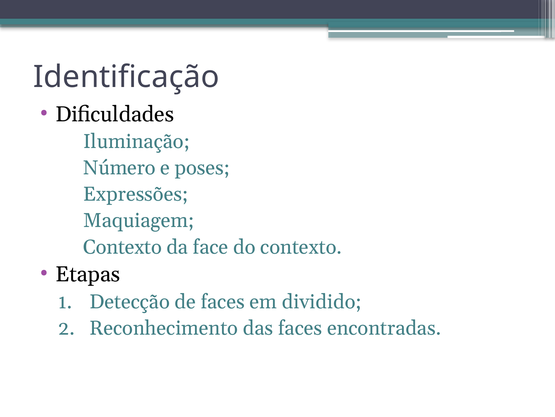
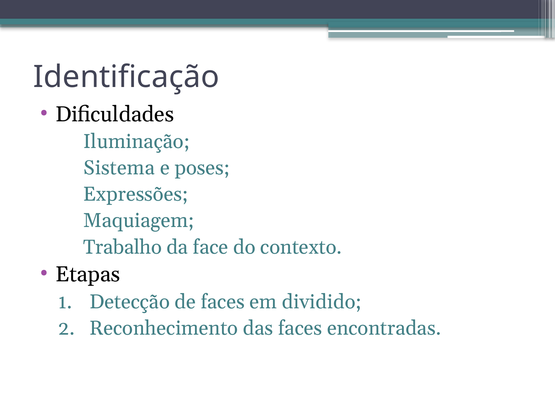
Número: Número -> Sistema
Contexto at (123, 247): Contexto -> Trabalho
